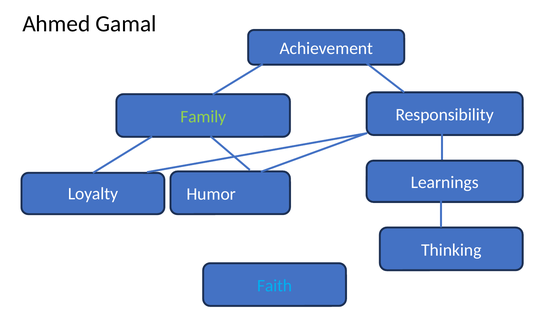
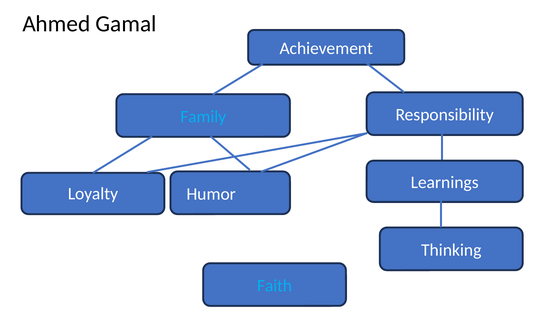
Family colour: light green -> light blue
